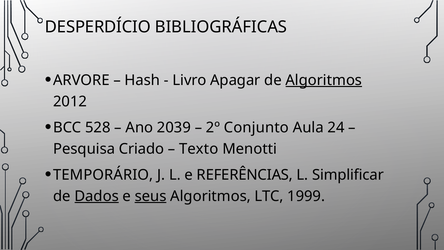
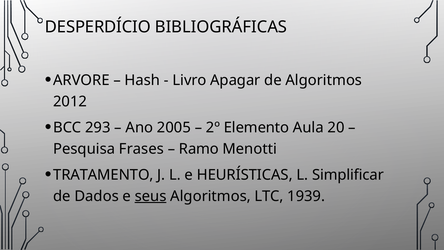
Algoritmos at (324, 80) underline: present -> none
528: 528 -> 293
2039: 2039 -> 2005
Conjunto: Conjunto -> Elemento
24: 24 -> 20
Criado: Criado -> Frases
Texto: Texto -> Ramo
TEMPORÁRIO: TEMPORÁRIO -> TRATAMENTO
REFERÊNCIAS: REFERÊNCIAS -> HEURÍSTICAS
Dados underline: present -> none
1999: 1999 -> 1939
